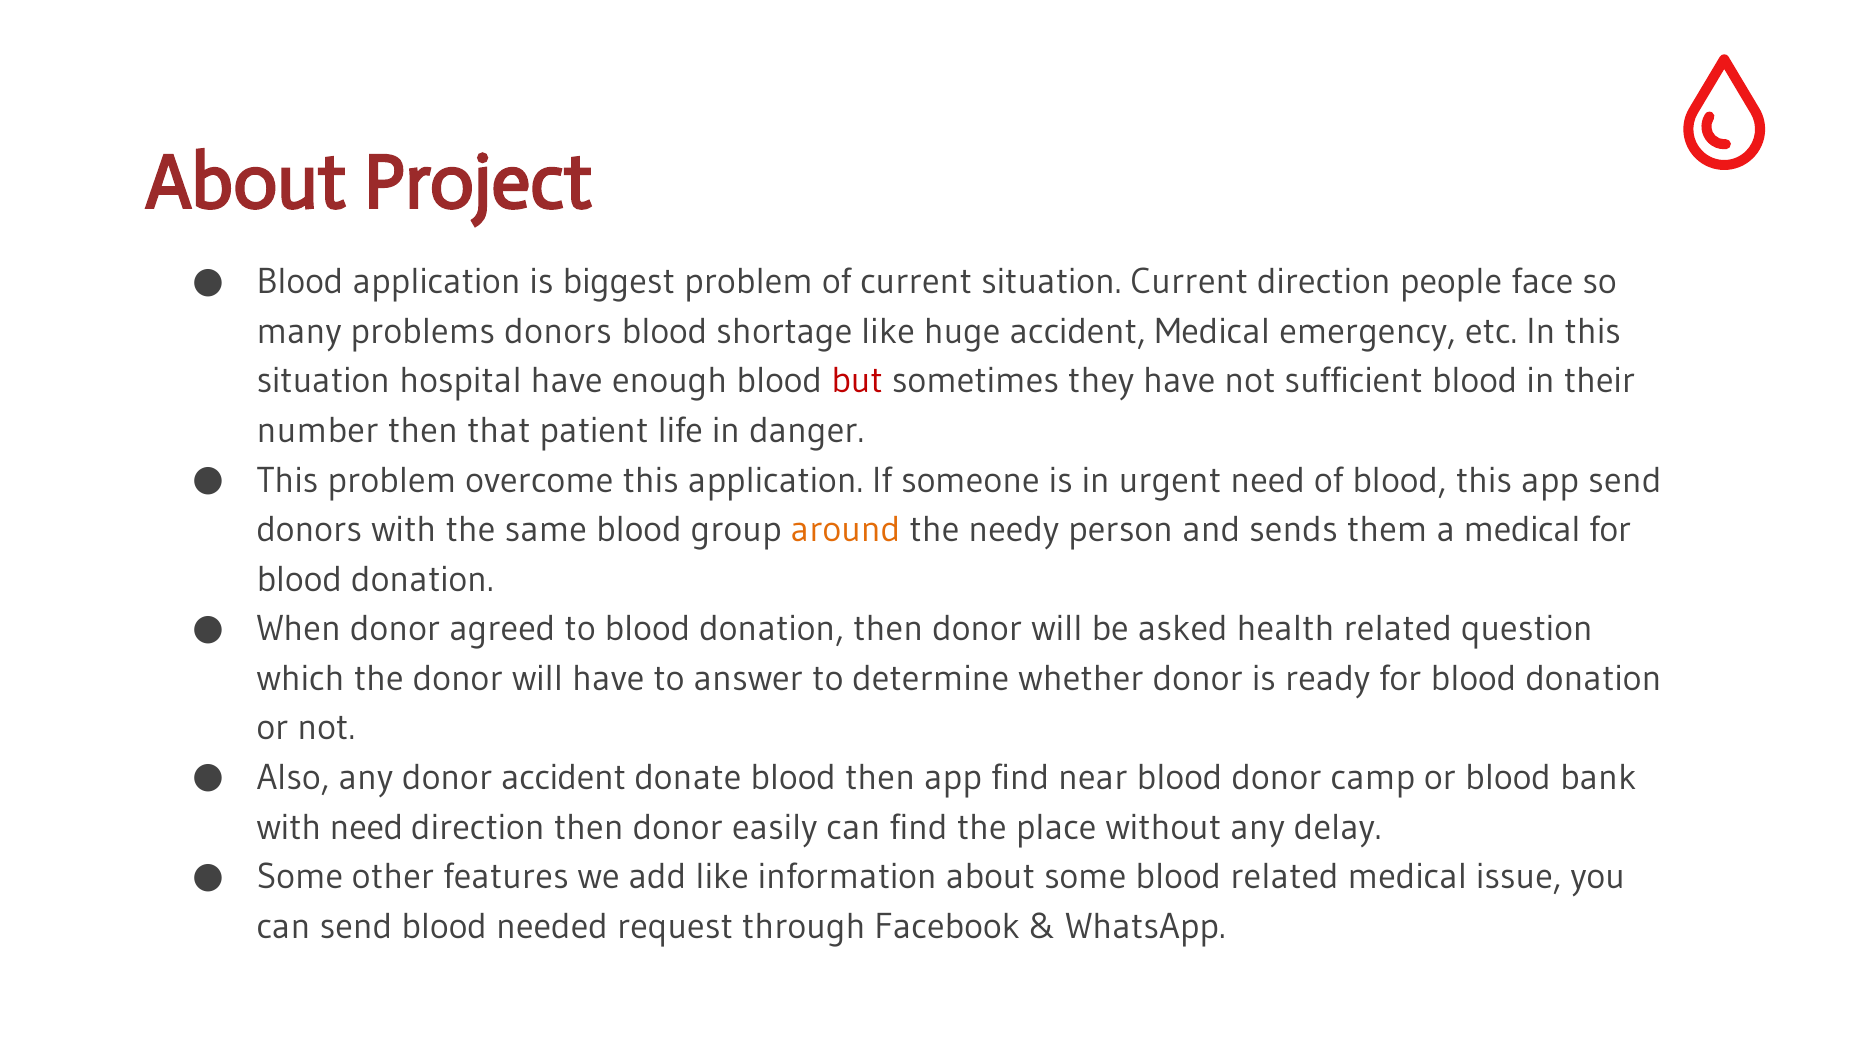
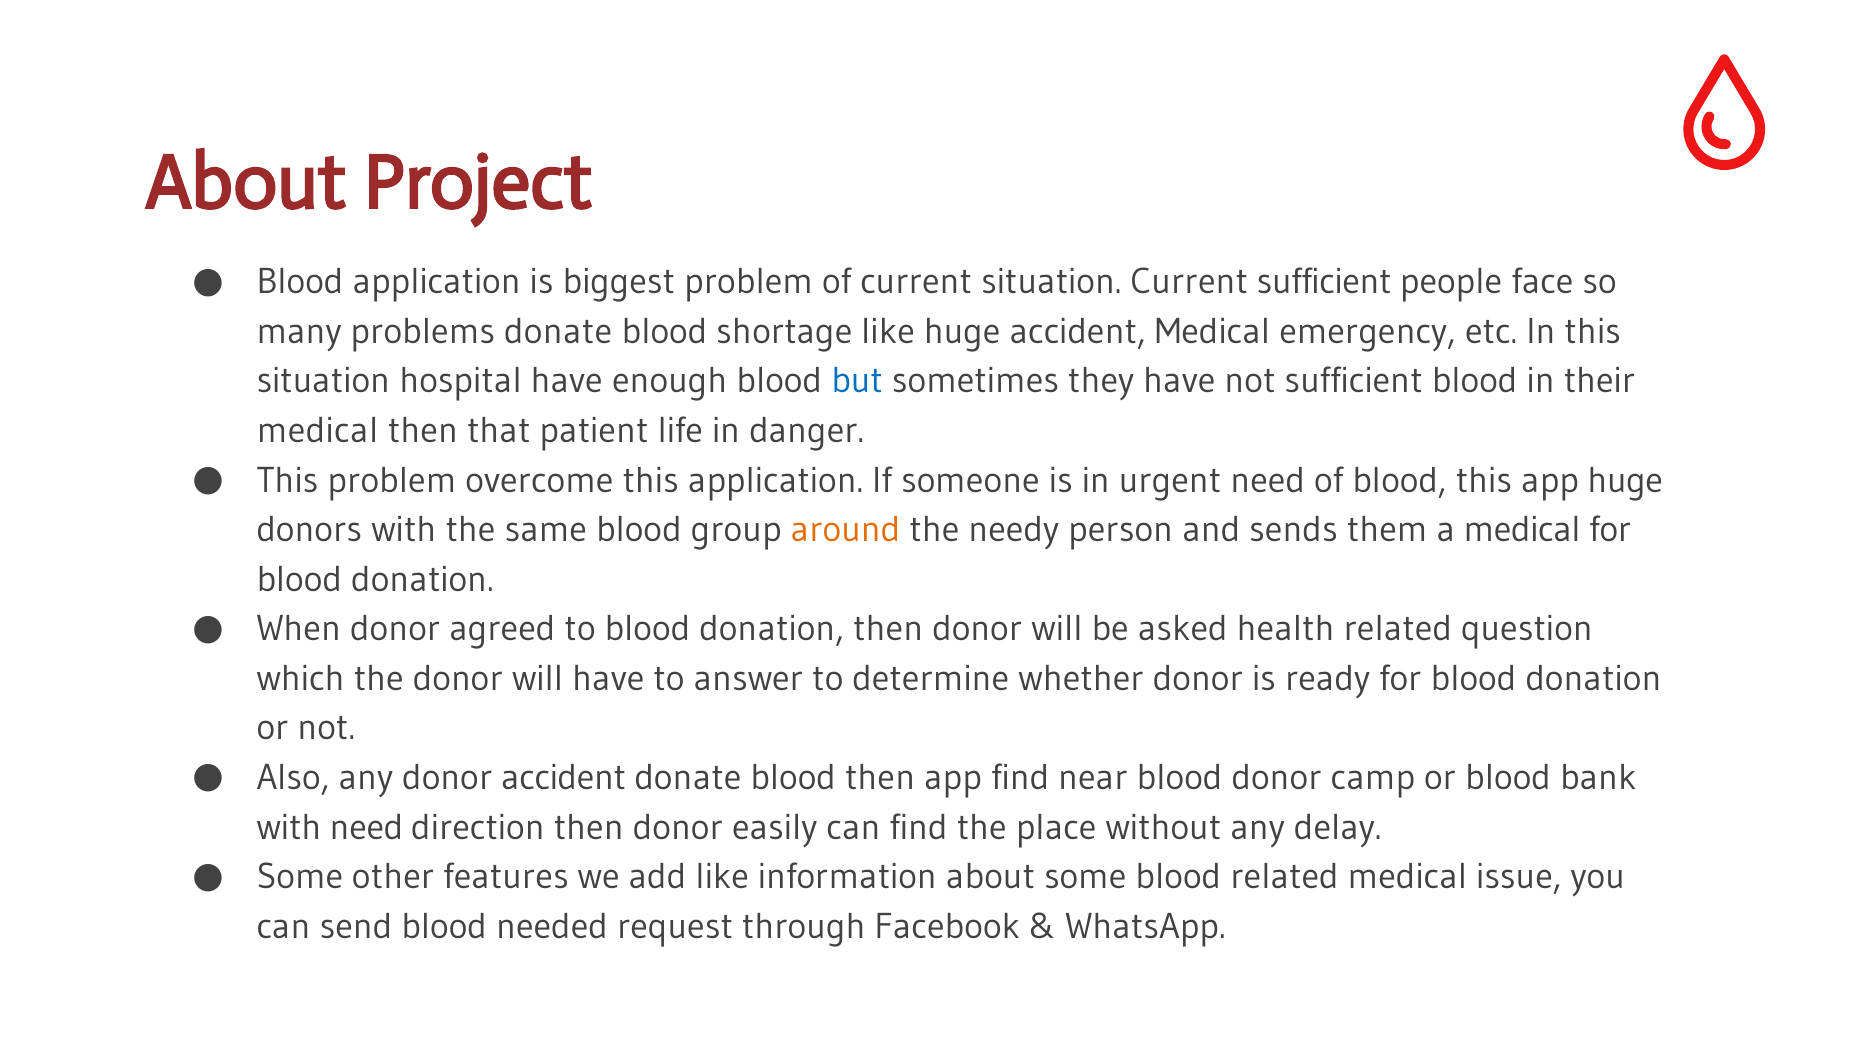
Current direction: direction -> sufficient
problems donors: donors -> donate
but colour: red -> blue
number at (318, 431): number -> medical
app send: send -> huge
